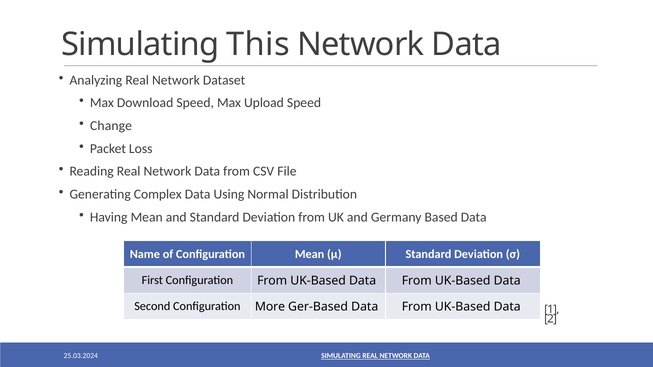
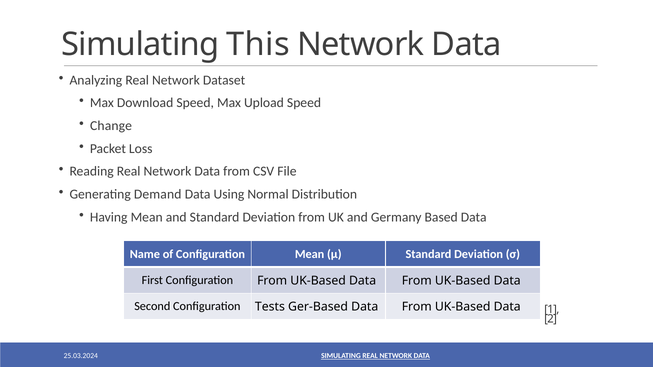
Complex: Complex -> Demand
More: More -> Tests
